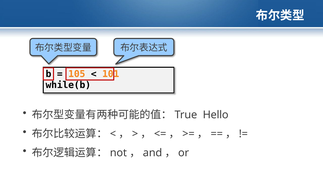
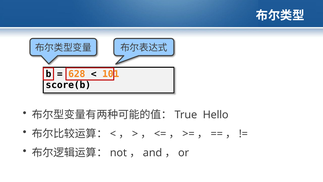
105: 105 -> 628
while(b: while(b -> score(b
